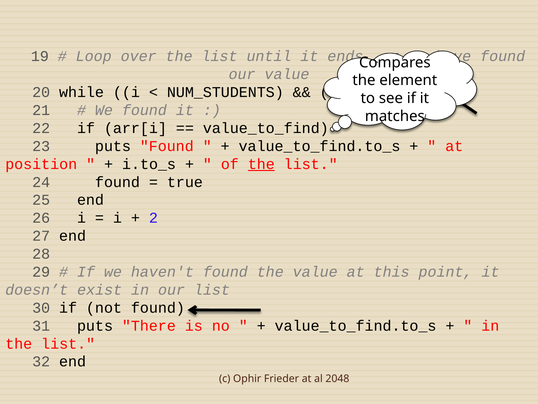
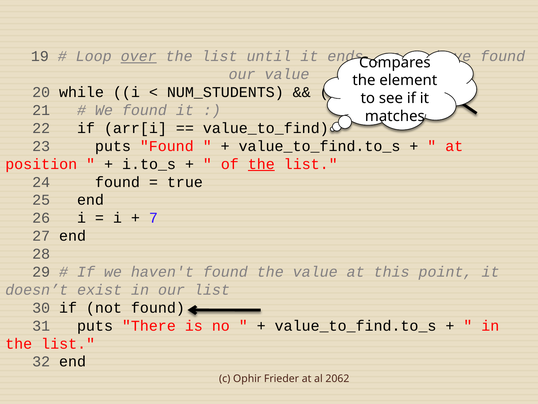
over underline: none -> present
2: 2 -> 7
2048: 2048 -> 2062
